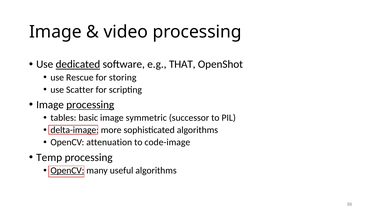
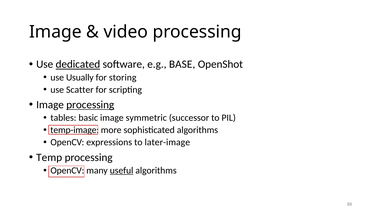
THAT: THAT -> BASE
Rescue: Rescue -> Usually
delta-image: delta-image -> temp-image
attenuation: attenuation -> expressions
code-image: code-image -> later-image
OpenCV at (67, 171) underline: present -> none
useful underline: none -> present
